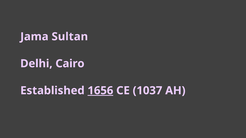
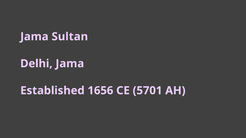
Delhi Cairo: Cairo -> Jama
1656 underline: present -> none
1037: 1037 -> 5701
